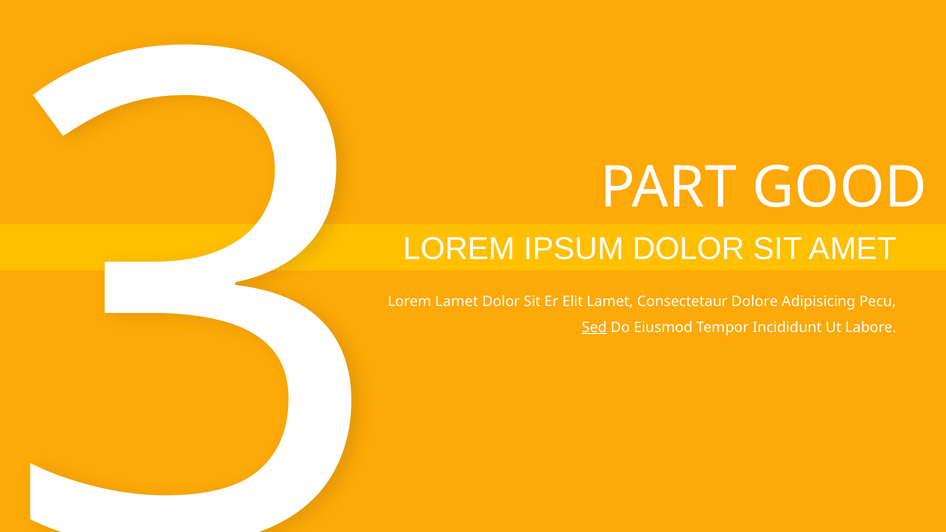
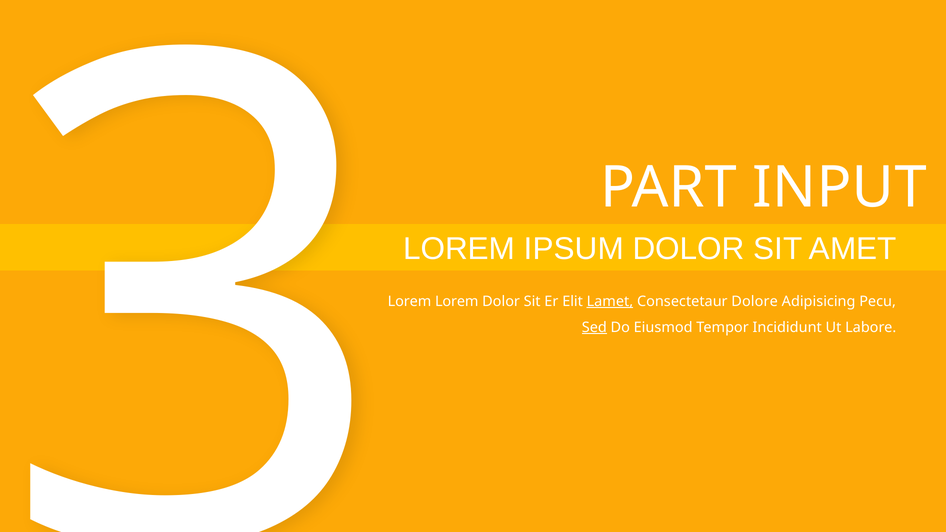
GOOD: GOOD -> INPUT
Lorem Lamet: Lamet -> Lorem
Lamet at (610, 301) underline: none -> present
